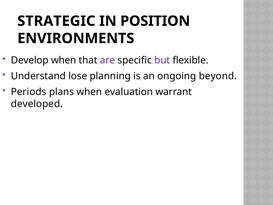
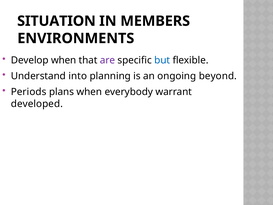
STRATEGIC: STRATEGIC -> SITUATION
POSITION: POSITION -> MEMBERS
but colour: purple -> blue
lose: lose -> into
evaluation: evaluation -> everybody
